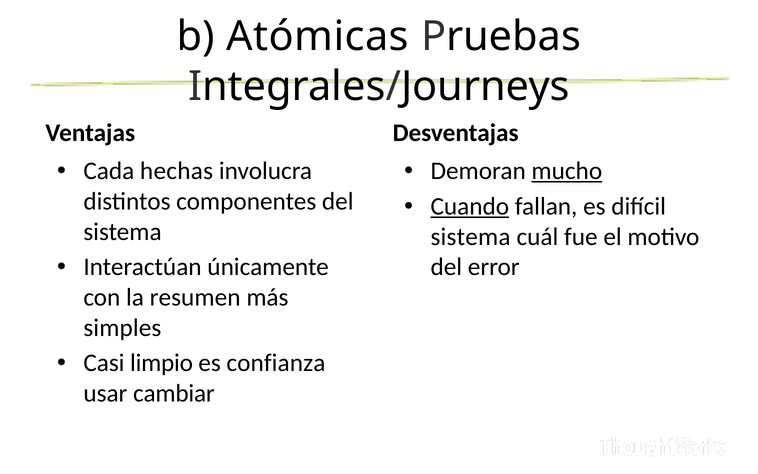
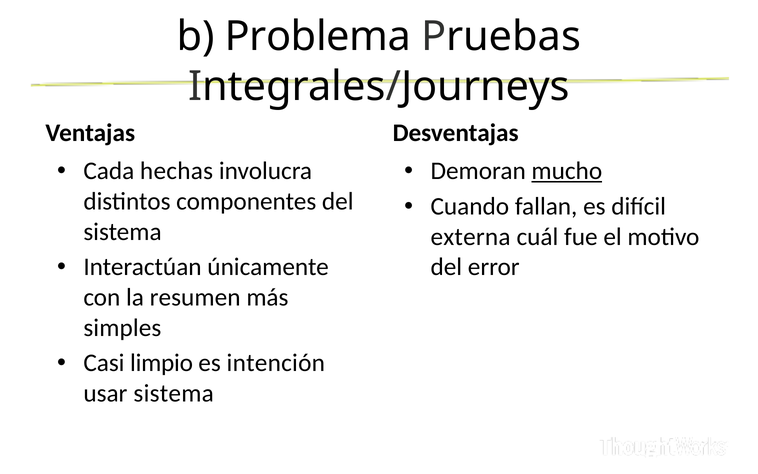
Atómicas: Atómicas -> Problema
Cuando underline: present -> none
sistema at (471, 237): sistema -> externa
confianza: confianza -> intención
usar cambiar: cambiar -> sistema
